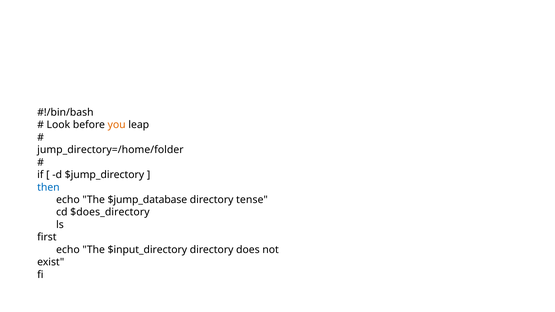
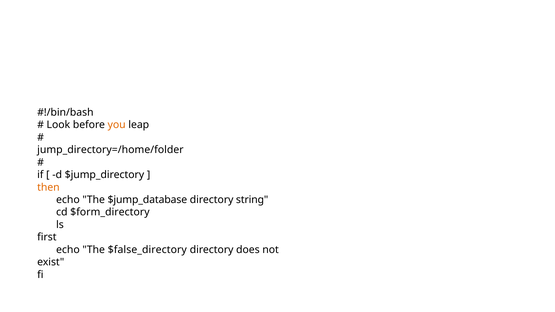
then colour: blue -> orange
tense: tense -> string
$does_directory: $does_directory -> $form_directory
$input_directory: $input_directory -> $false_directory
